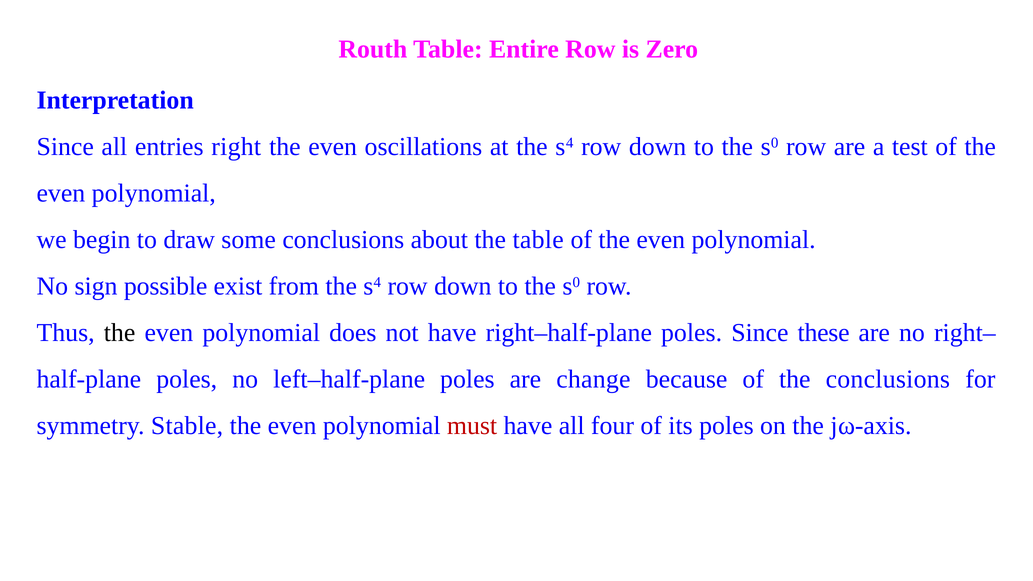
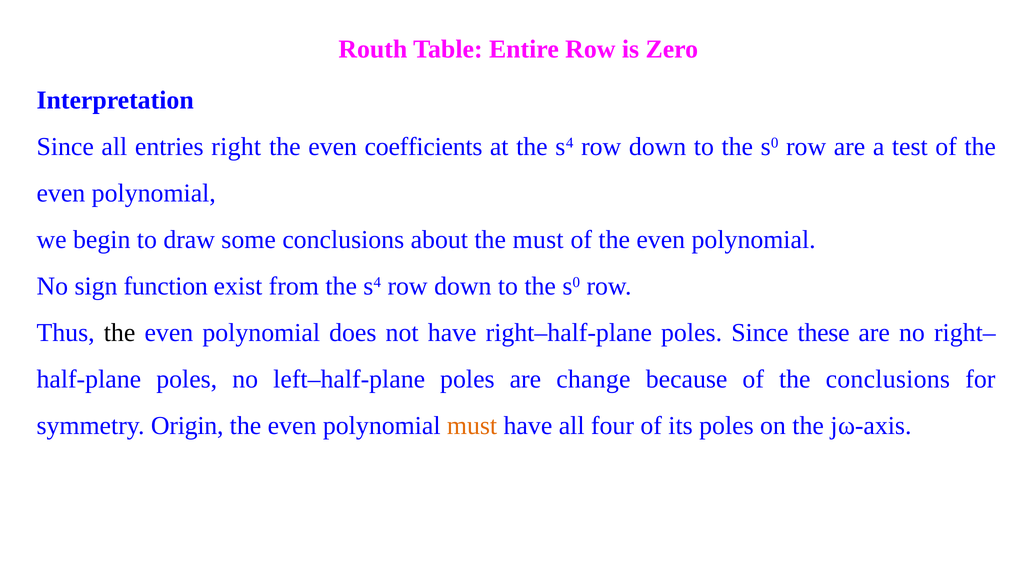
oscillations: oscillations -> coefficients
the table: table -> must
possible: possible -> function
Stable: Stable -> Origin
must at (472, 426) colour: red -> orange
